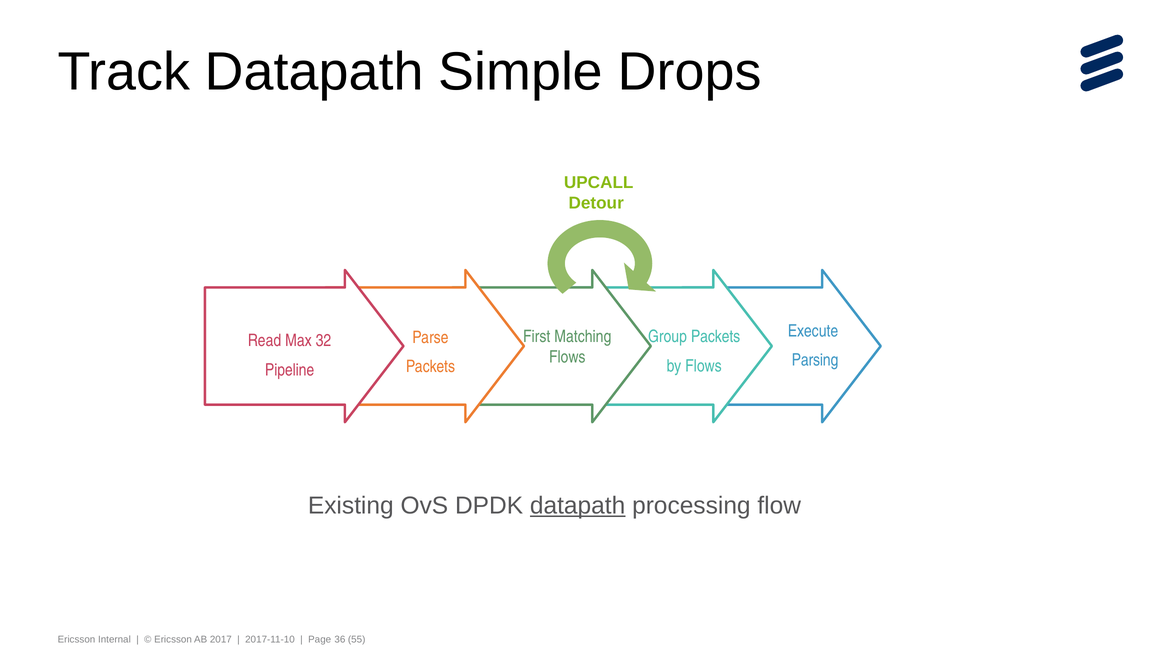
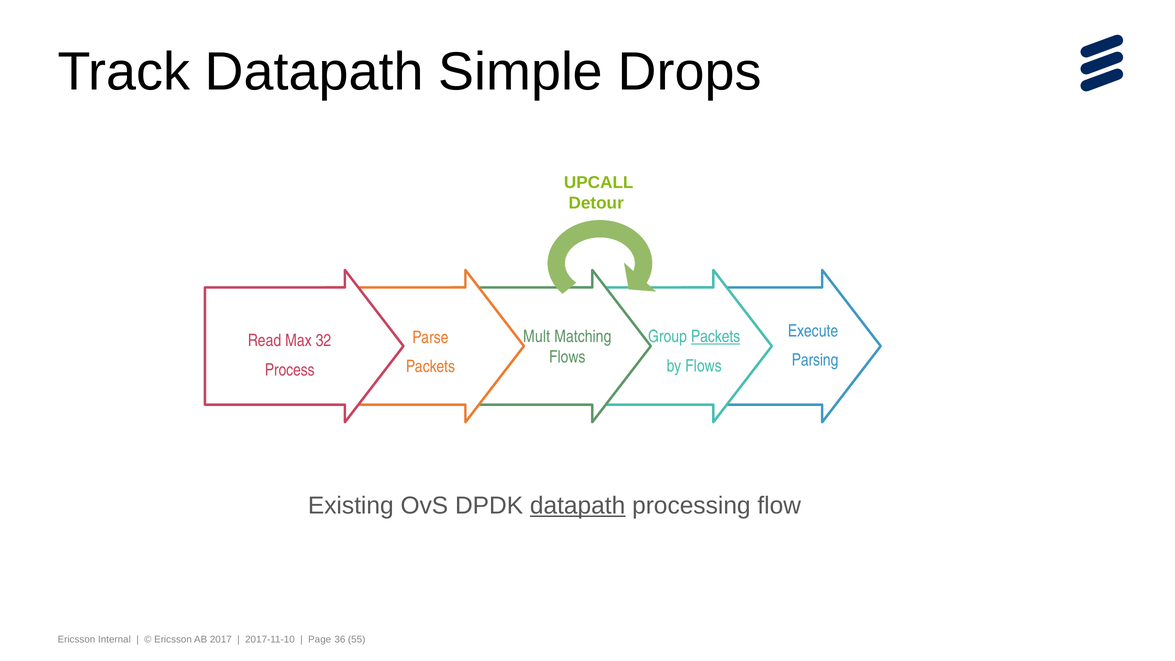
First: First -> Mult
Packets at (716, 337) underline: none -> present
Pipeline: Pipeline -> Process
